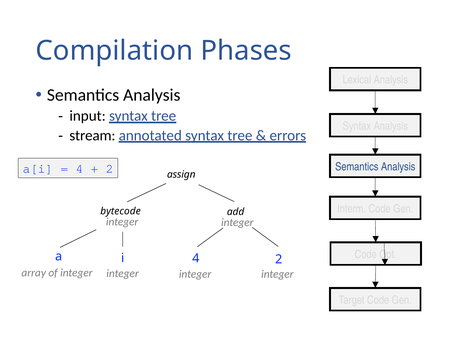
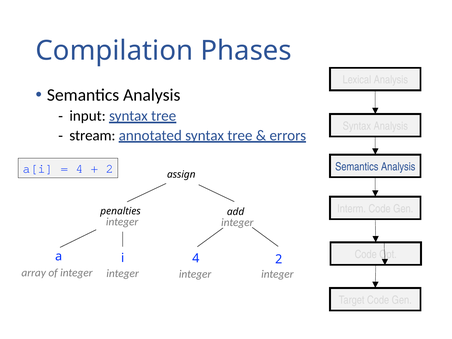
bytecode: bytecode -> penalties
